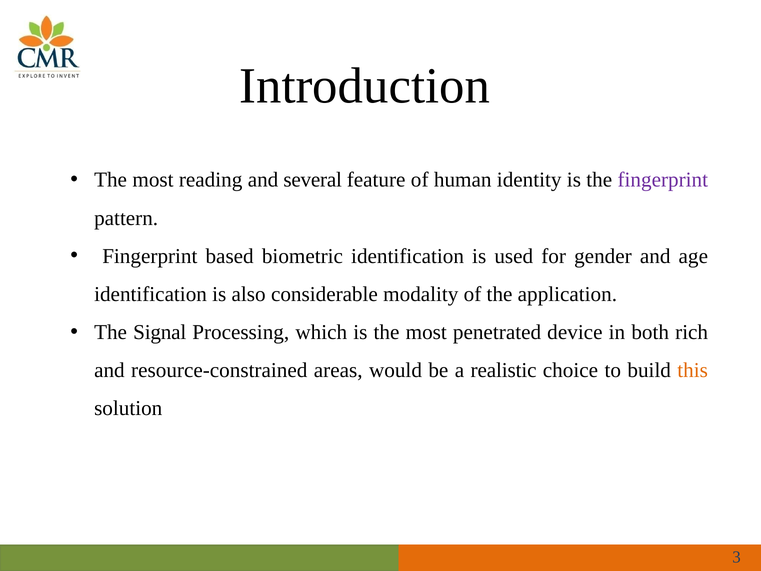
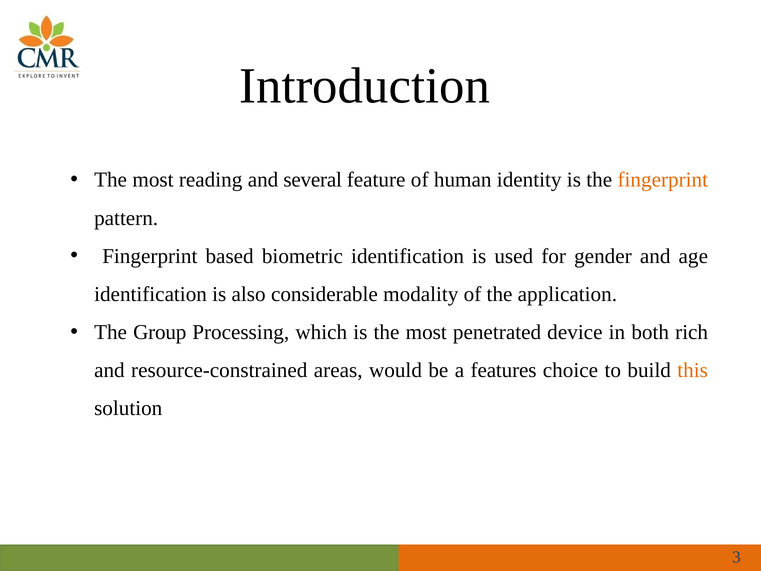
fingerprint at (663, 180) colour: purple -> orange
Signal: Signal -> Group
realistic: realistic -> features
